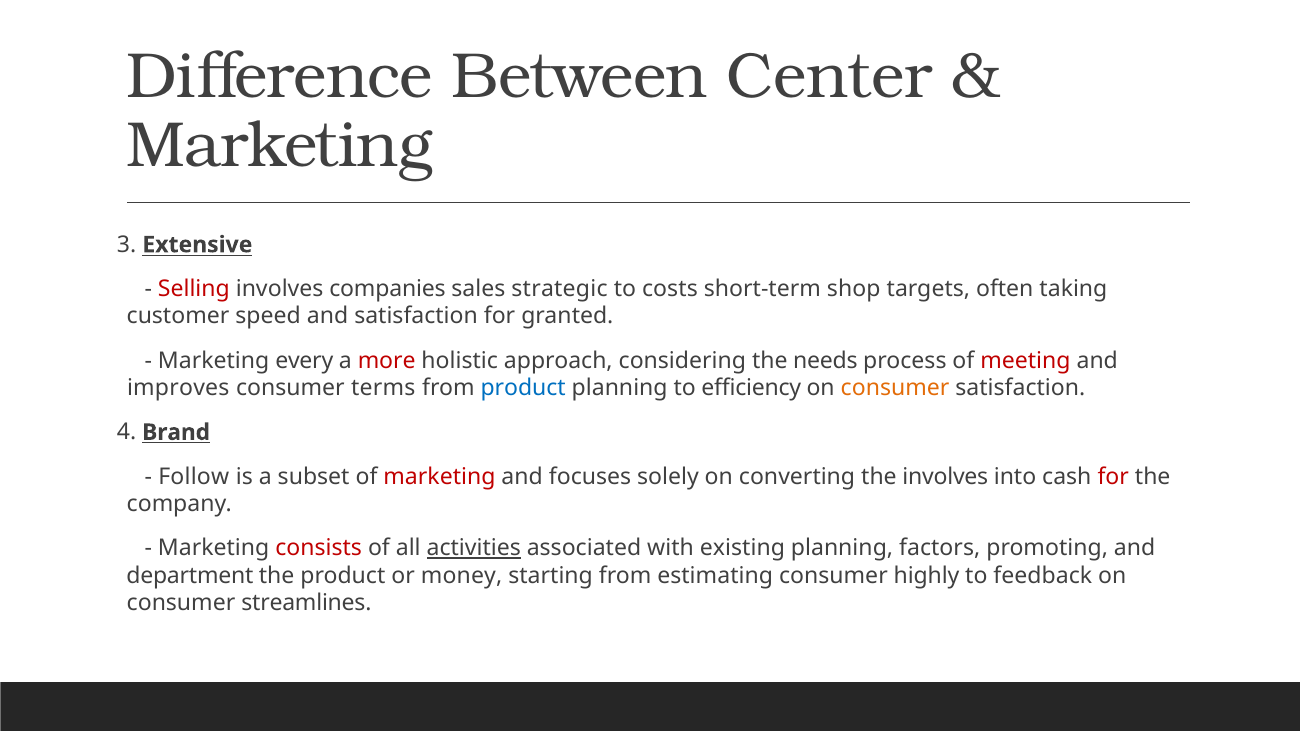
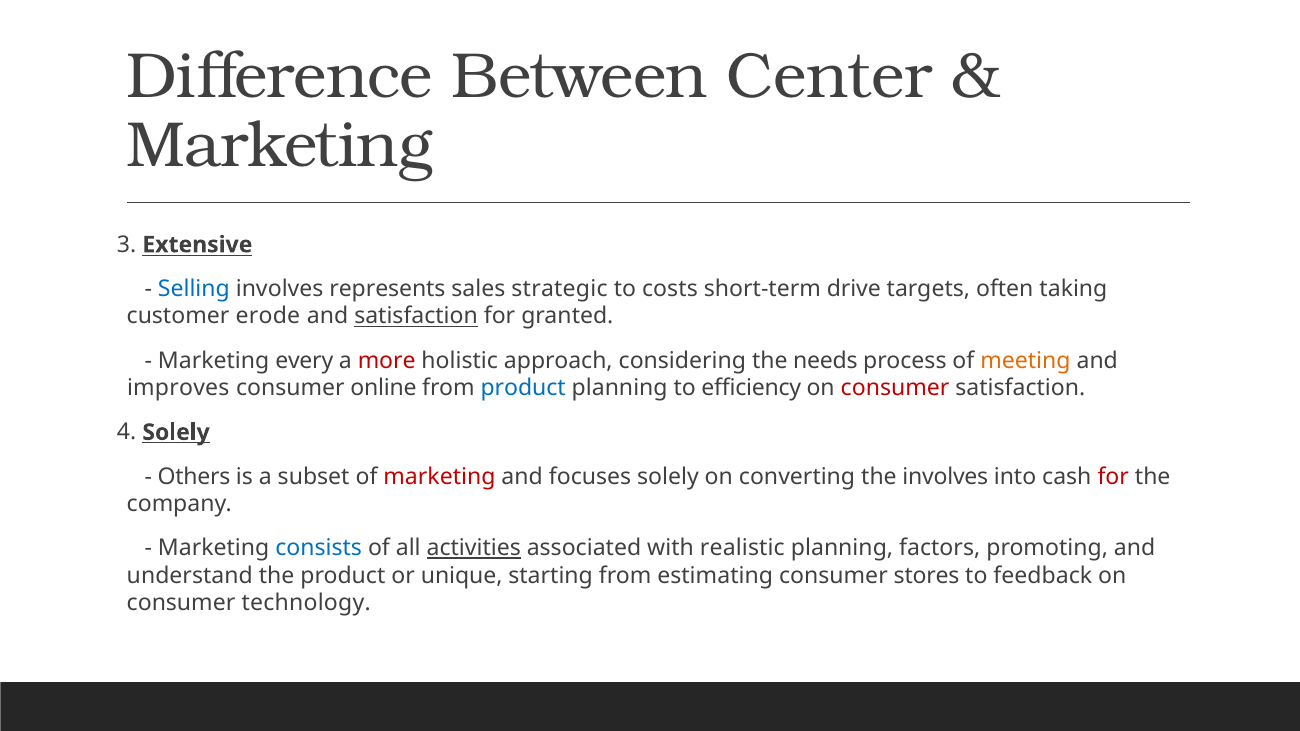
Selling colour: red -> blue
companies: companies -> represents
shop: shop -> drive
speed: speed -> erode
satisfaction at (416, 316) underline: none -> present
meeting colour: red -> orange
terms: terms -> online
consumer at (895, 388) colour: orange -> red
4 Brand: Brand -> Solely
Follow: Follow -> Others
consists colour: red -> blue
existing: existing -> realistic
department: department -> understand
money: money -> unique
highly: highly -> stores
streamlines: streamlines -> technology
